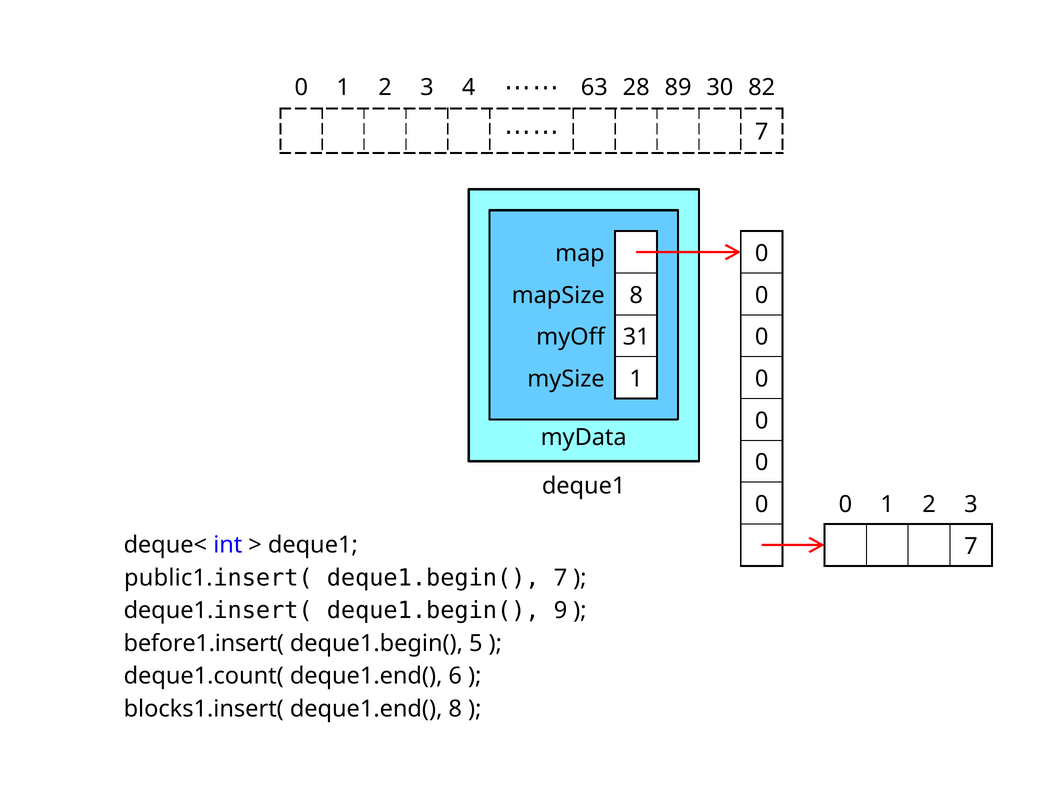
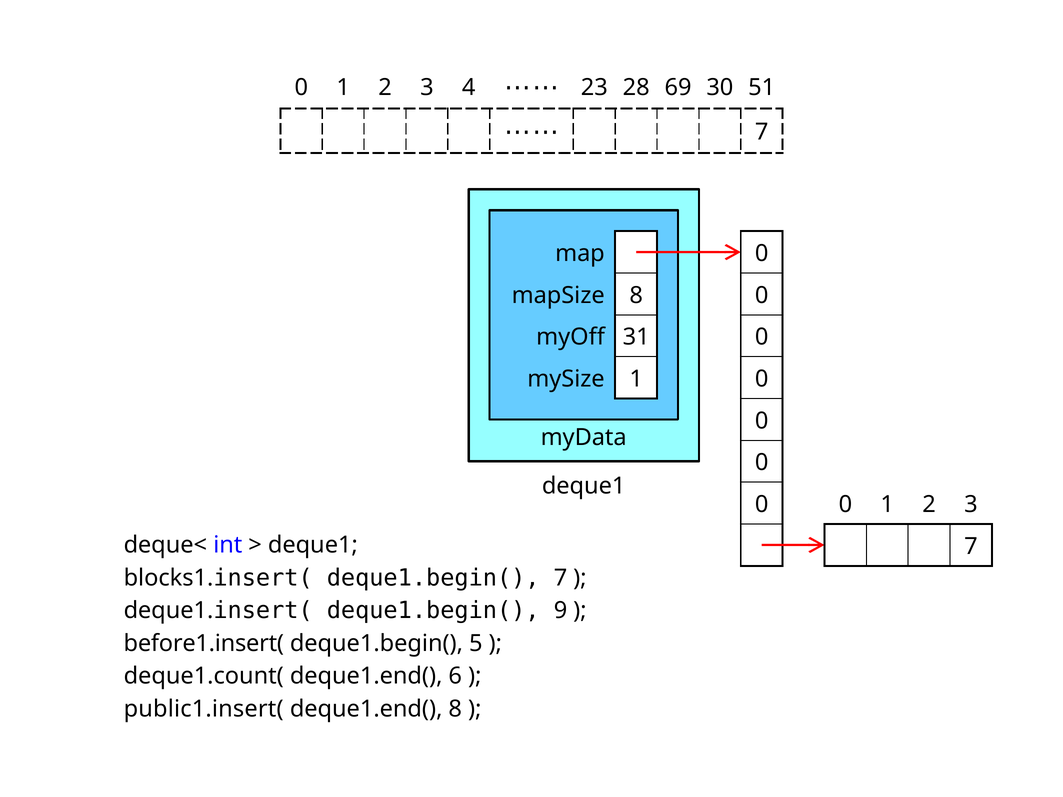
63: 63 -> 23
89: 89 -> 69
82: 82 -> 51
public1: public1 -> blocks1
blocks1.insert(: blocks1.insert( -> public1.insert(
